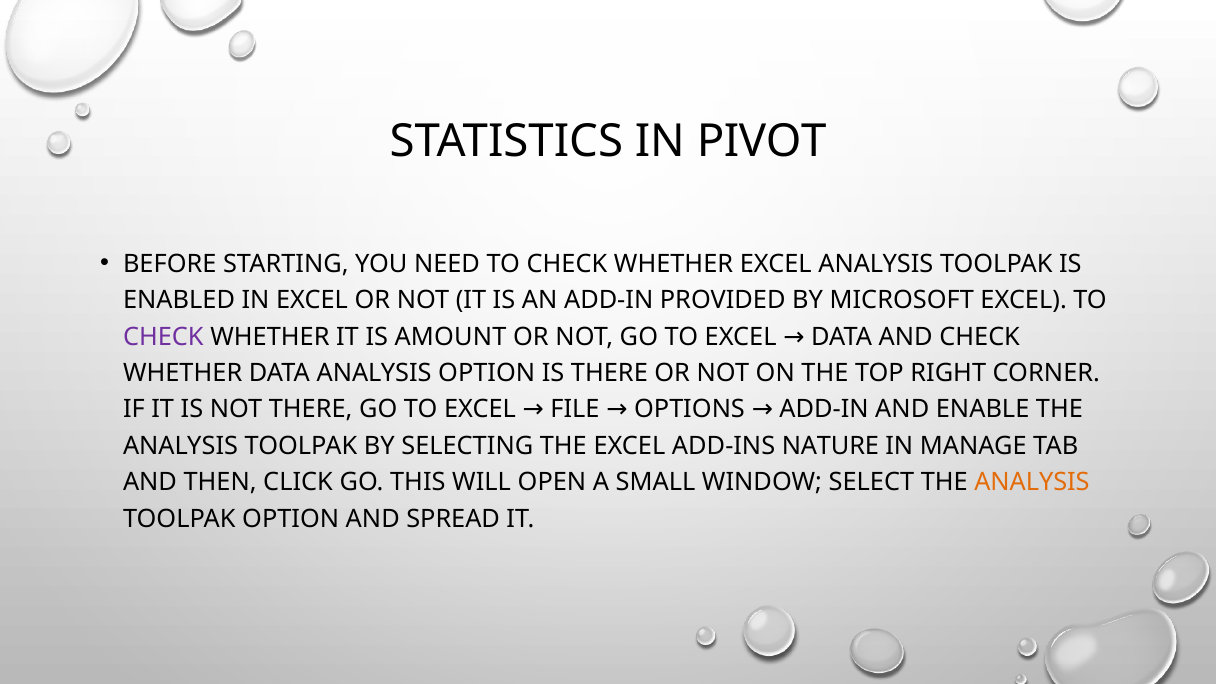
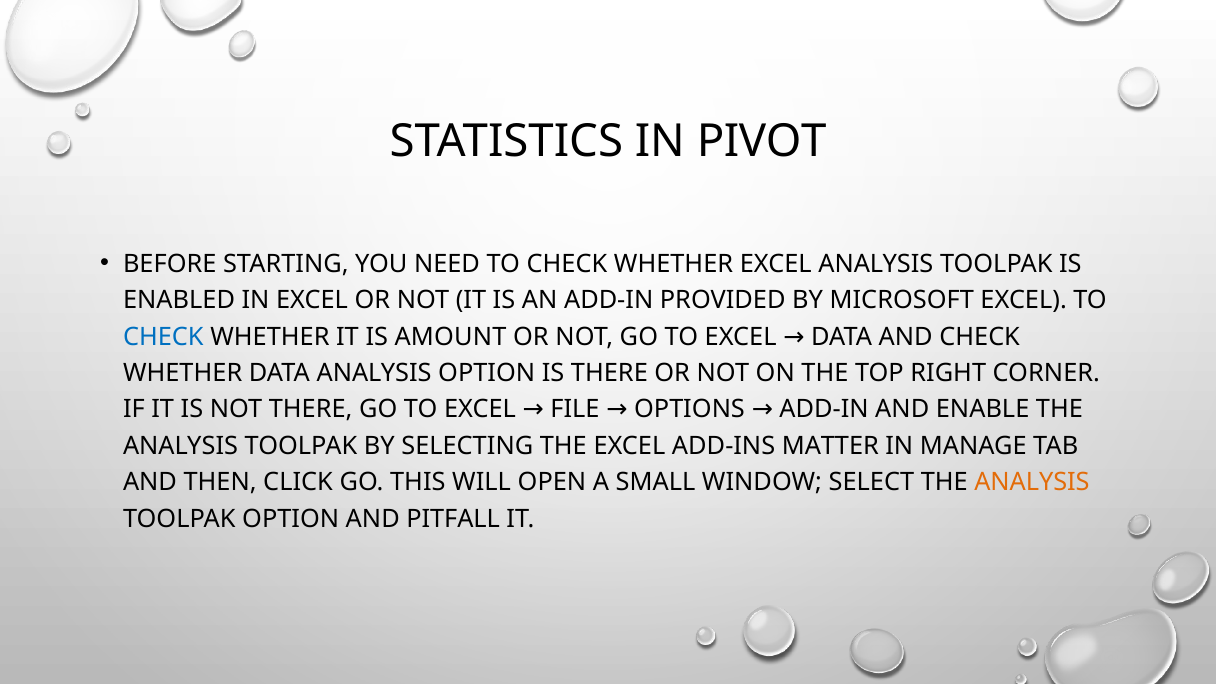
CHECK at (163, 337) colour: purple -> blue
NATURE: NATURE -> MATTER
SPREAD: SPREAD -> PITFALL
